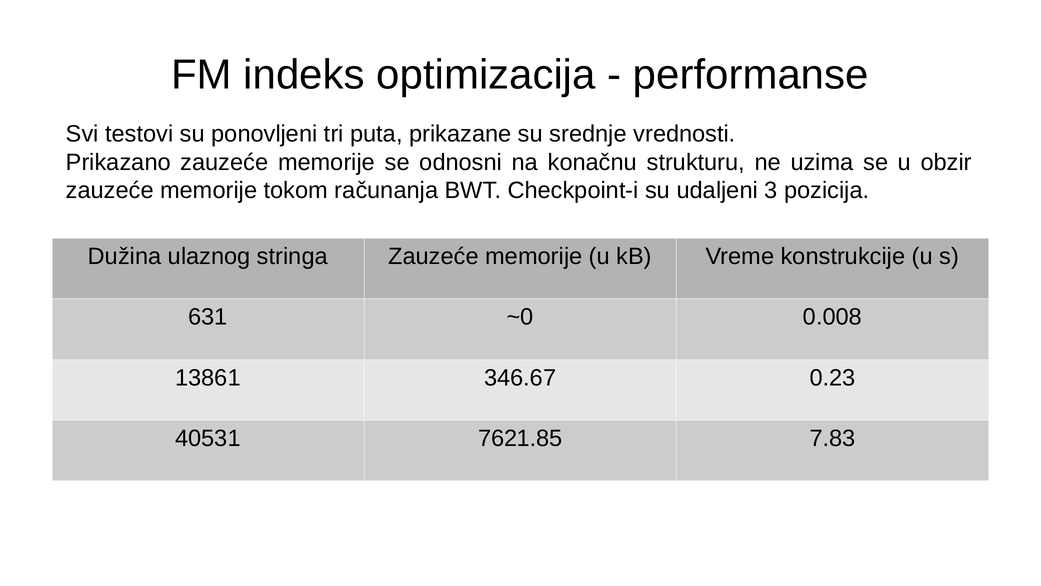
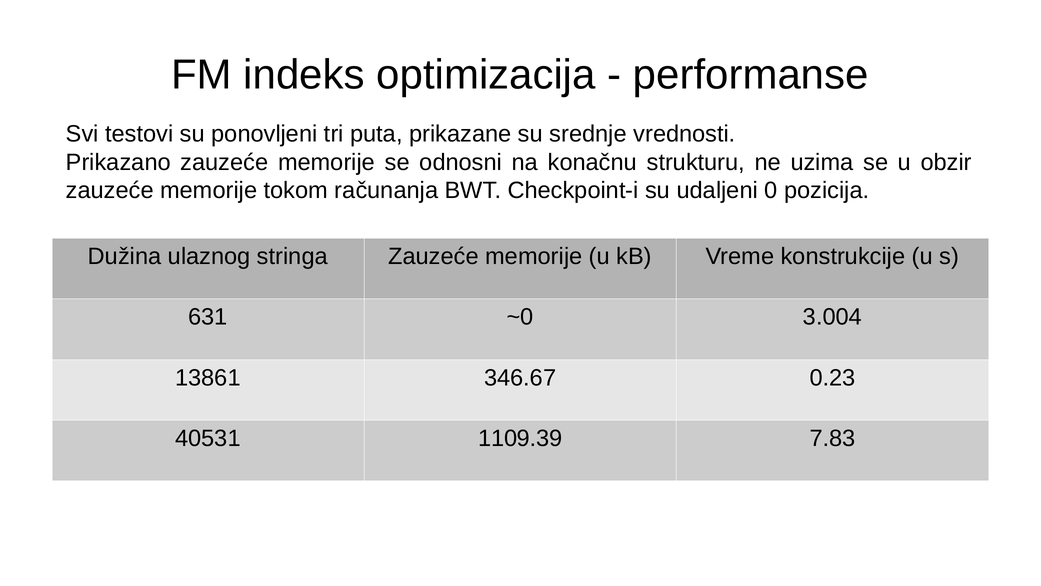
3: 3 -> 0
0.008: 0.008 -> 3.004
7621.85: 7621.85 -> 1109.39
